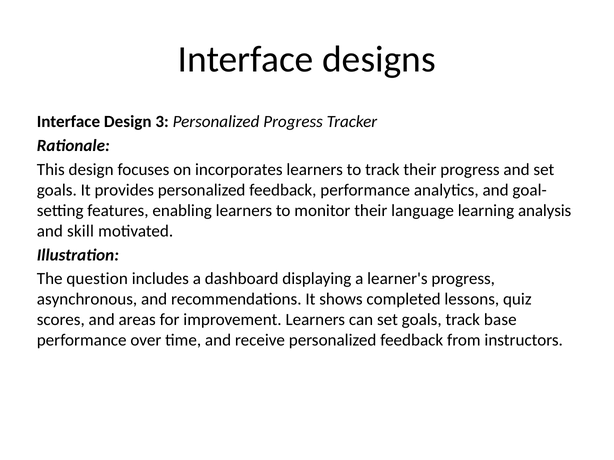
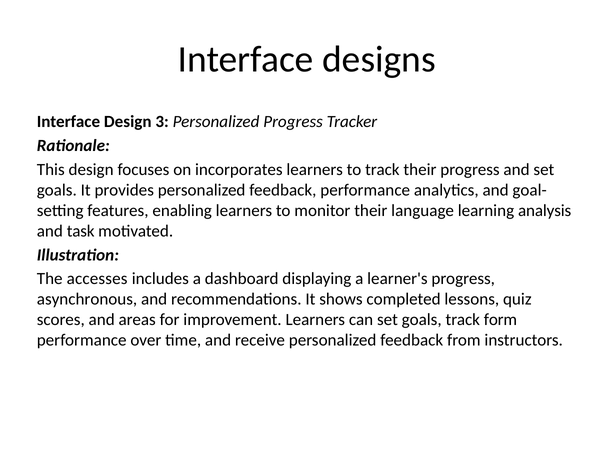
skill: skill -> task
question: question -> accesses
base: base -> form
